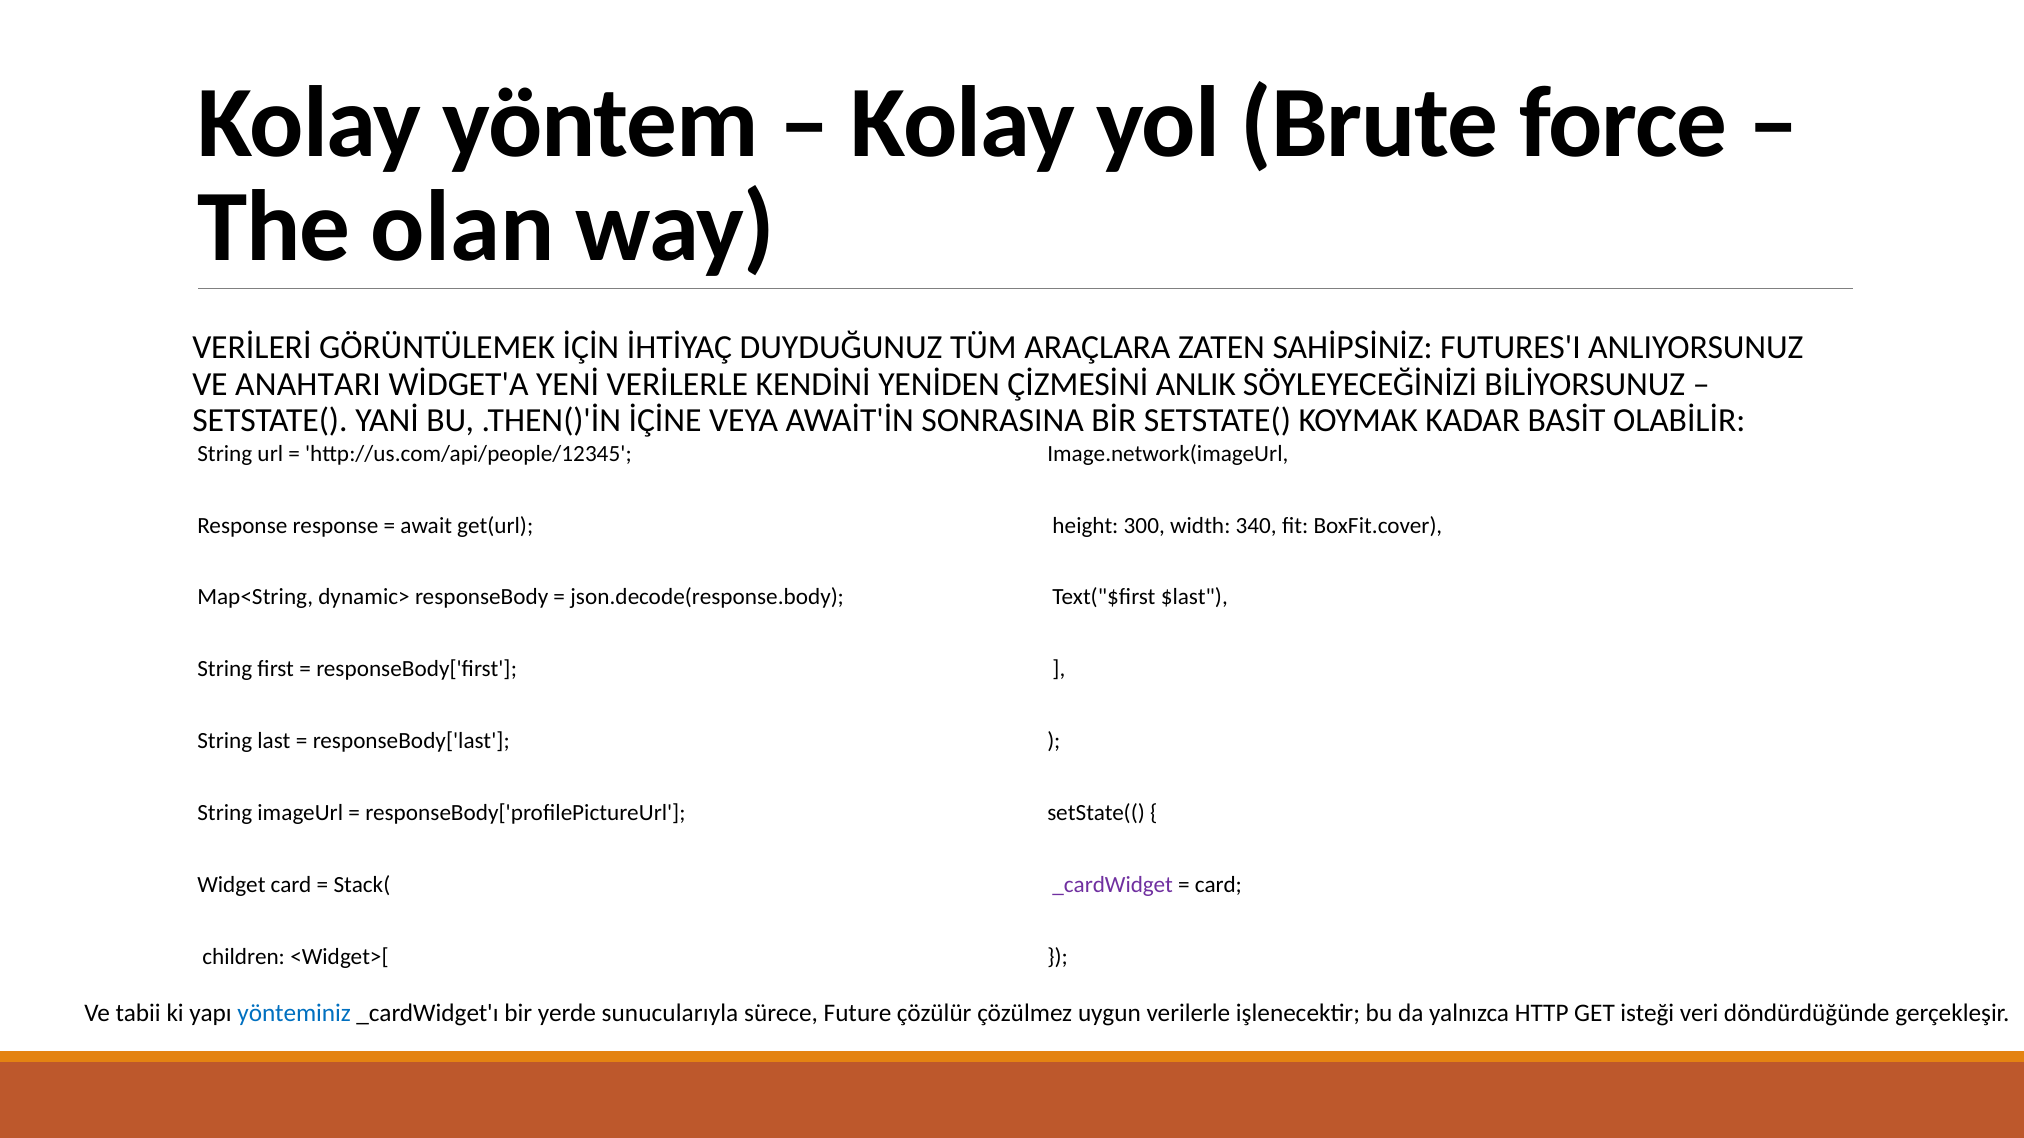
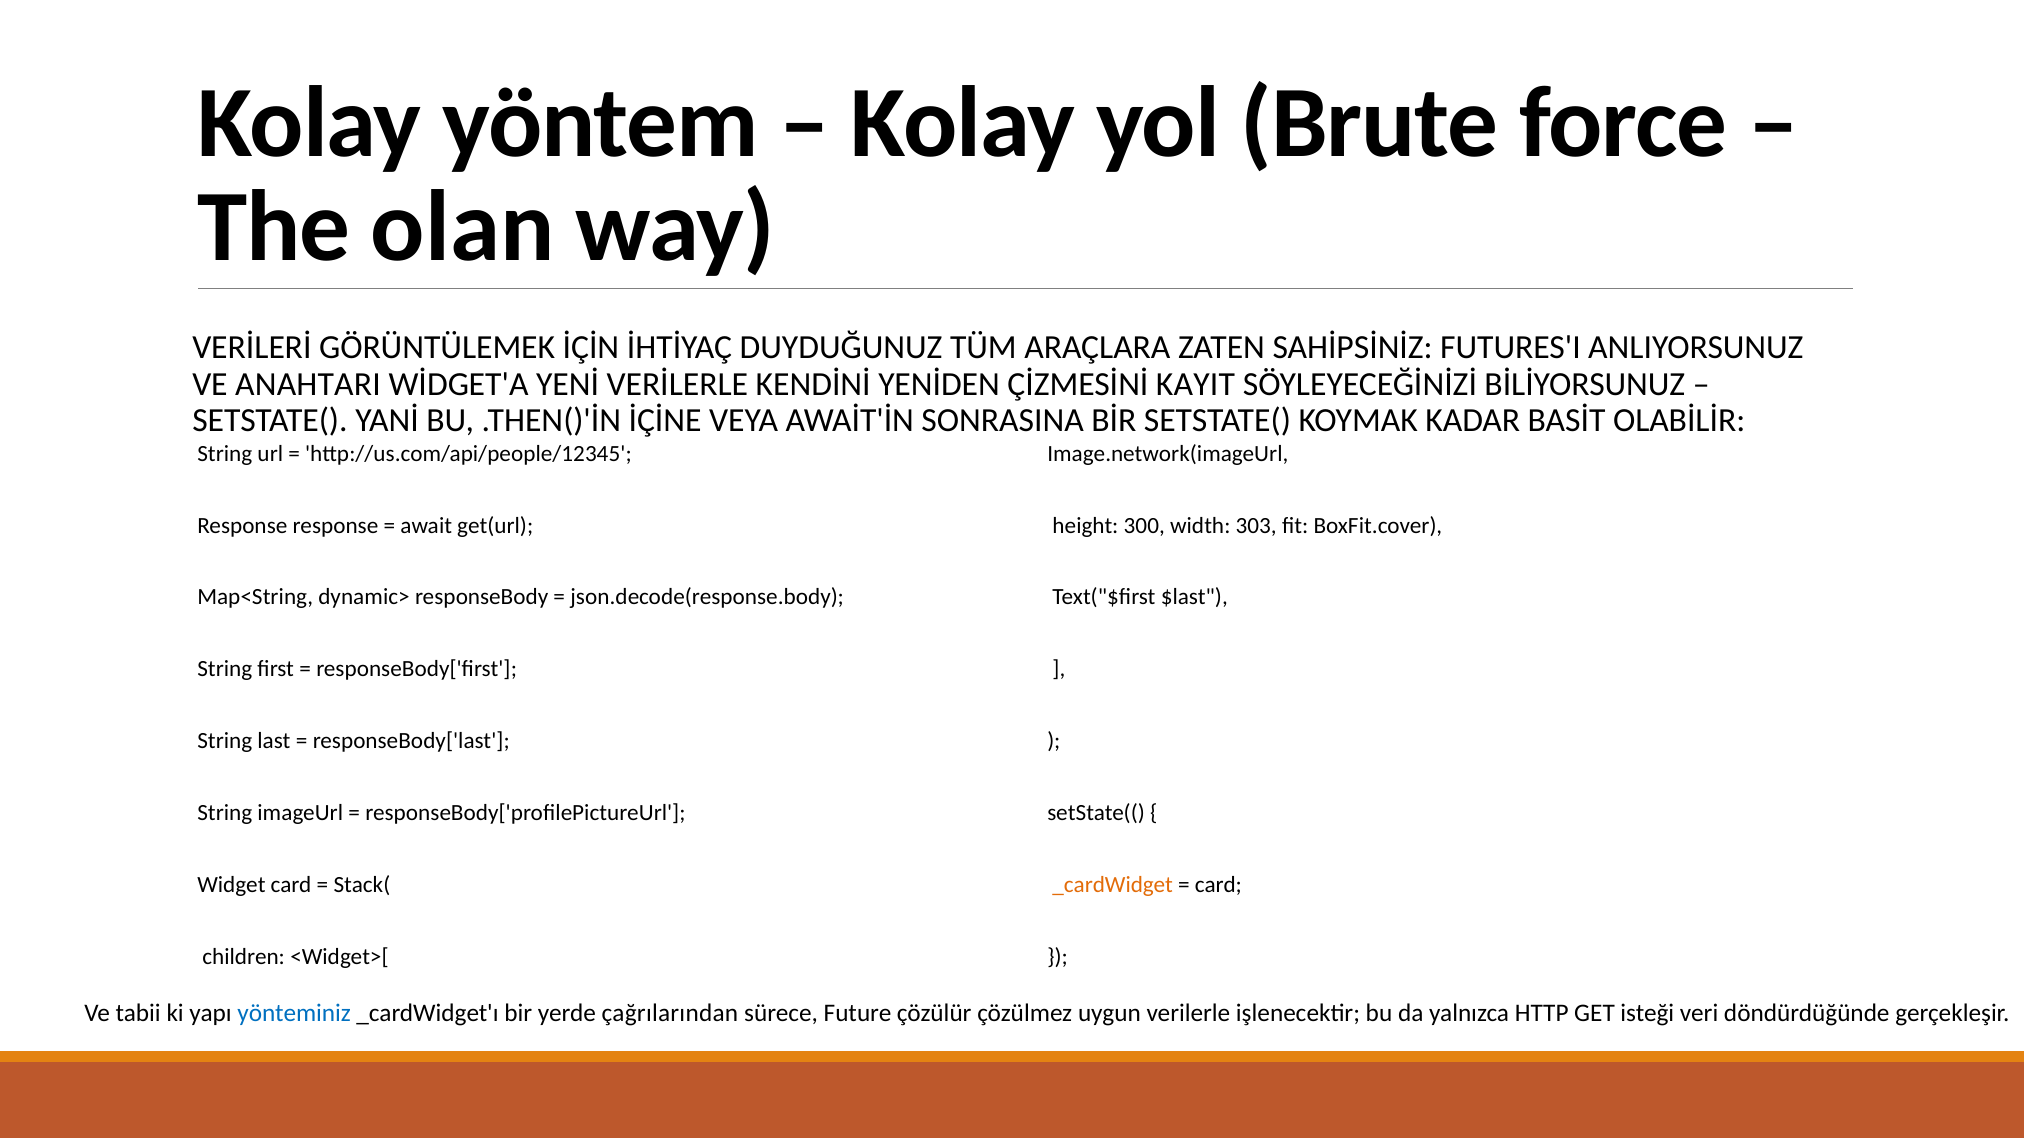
ANLIK: ANLIK -> KAYIT
340: 340 -> 303
_cardWidget colour: purple -> orange
sunucularıyla: sunucularıyla -> çağrılarından
